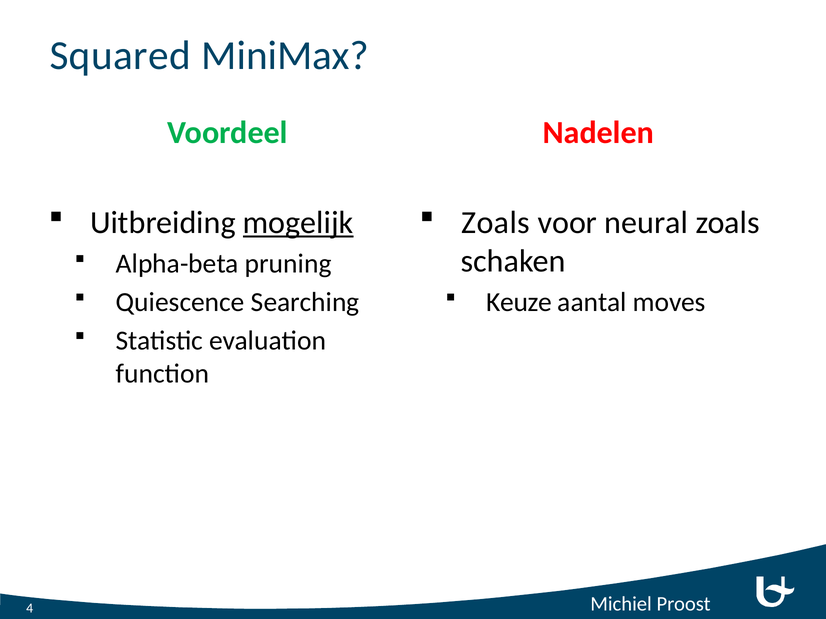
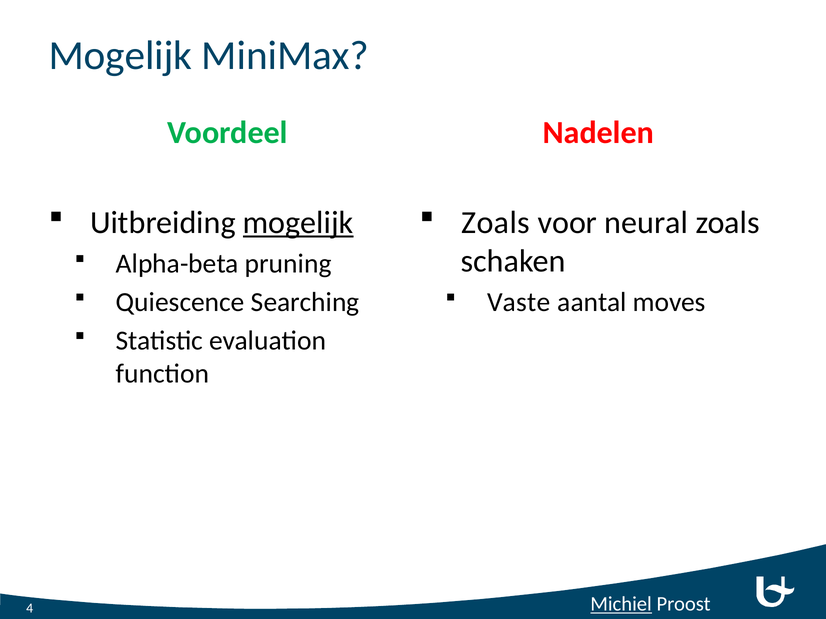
Squared at (120, 56): Squared -> Mogelijk
Keuze: Keuze -> Vaste
Michiel underline: none -> present
